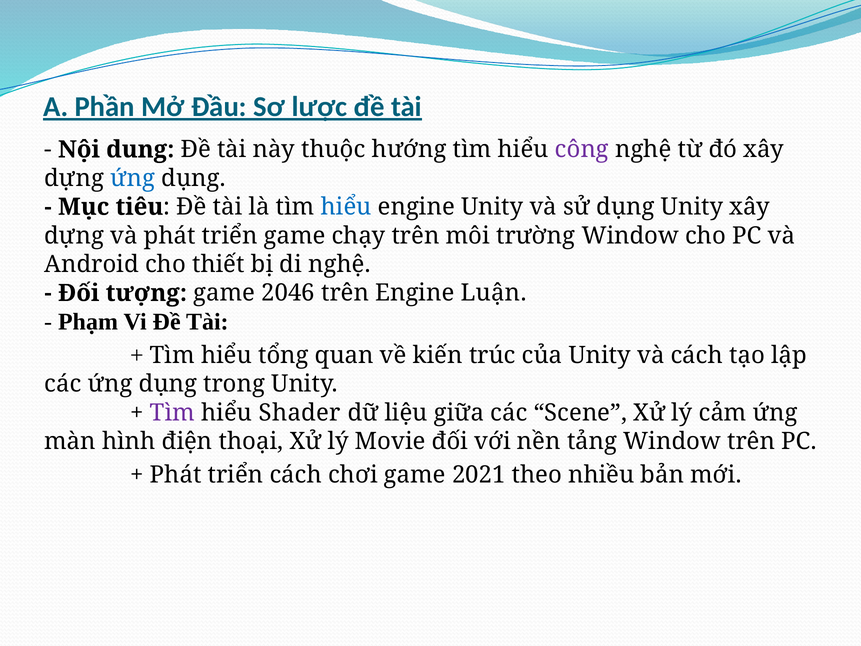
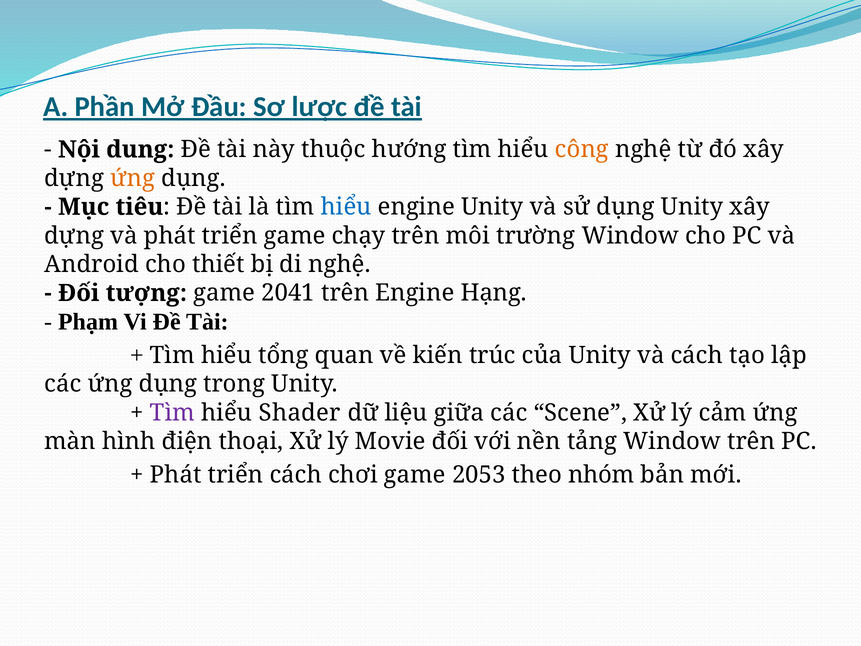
công colour: purple -> orange
ứng at (133, 178) colour: blue -> orange
2046: 2046 -> 2041
Luận: Luận -> Hạng
2021: 2021 -> 2053
nhiều: nhiều -> nhóm
